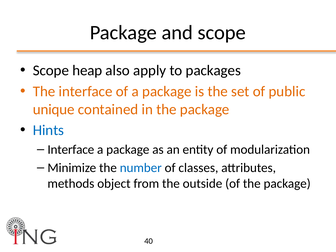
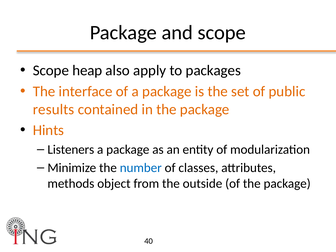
unique: unique -> results
Hints colour: blue -> orange
Interface at (71, 150): Interface -> Listeners
